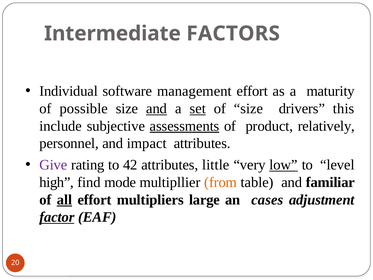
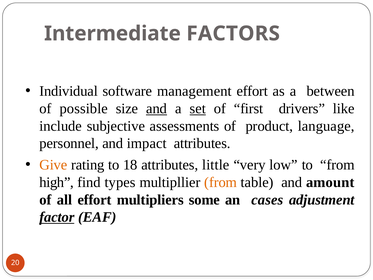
maturity: maturity -> between
of size: size -> first
this: this -> like
assessments underline: present -> none
relatively: relatively -> language
Give colour: purple -> orange
42: 42 -> 18
low underline: present -> none
to level: level -> from
mode: mode -> types
familiar: familiar -> amount
all underline: present -> none
large: large -> some
